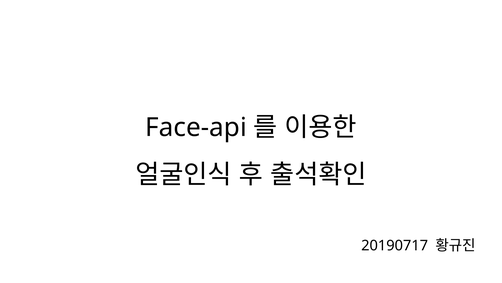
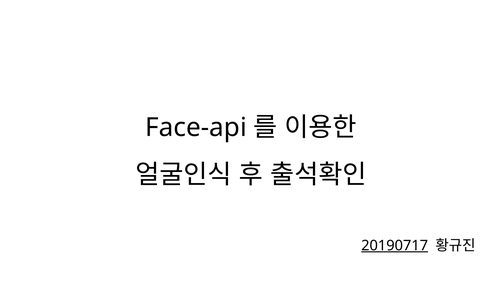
20190717 underline: none -> present
